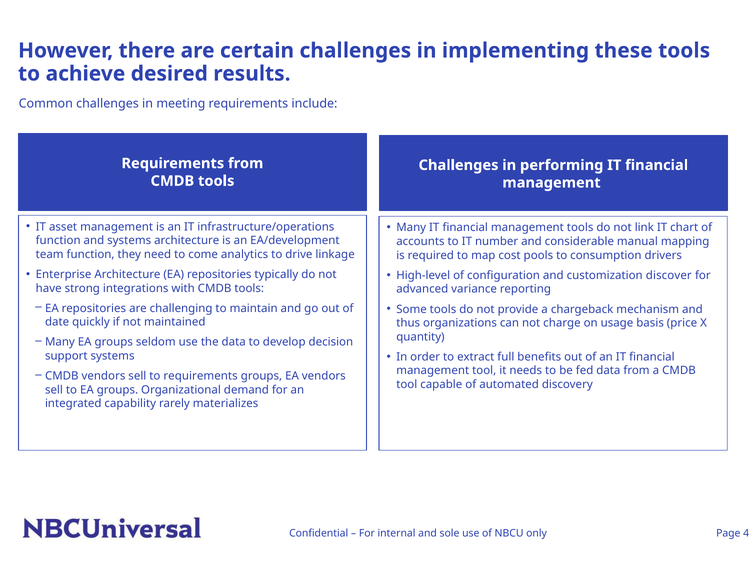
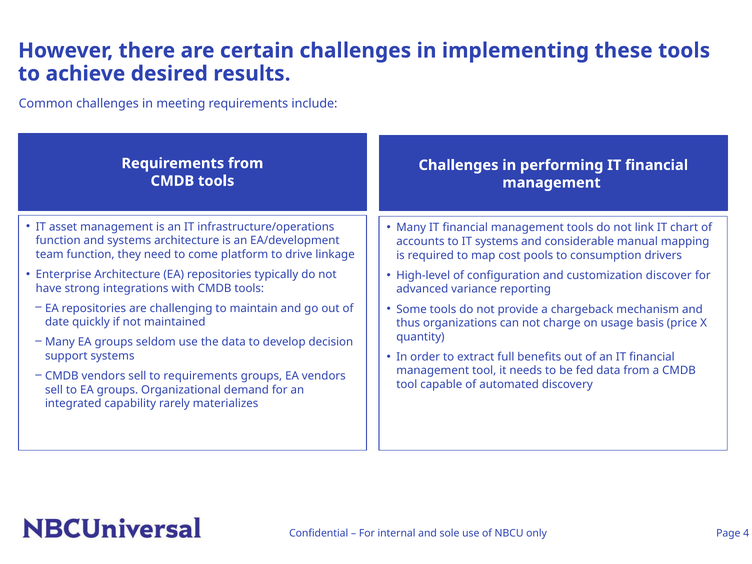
IT number: number -> systems
analytics: analytics -> platform
